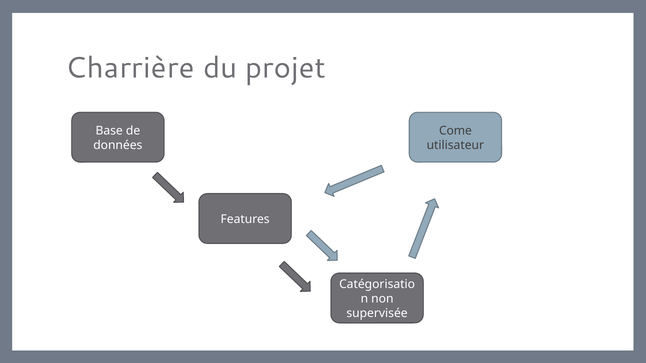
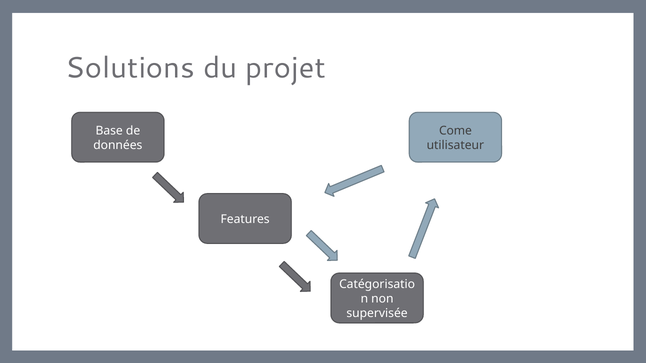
Charrière: Charrière -> Solutions
